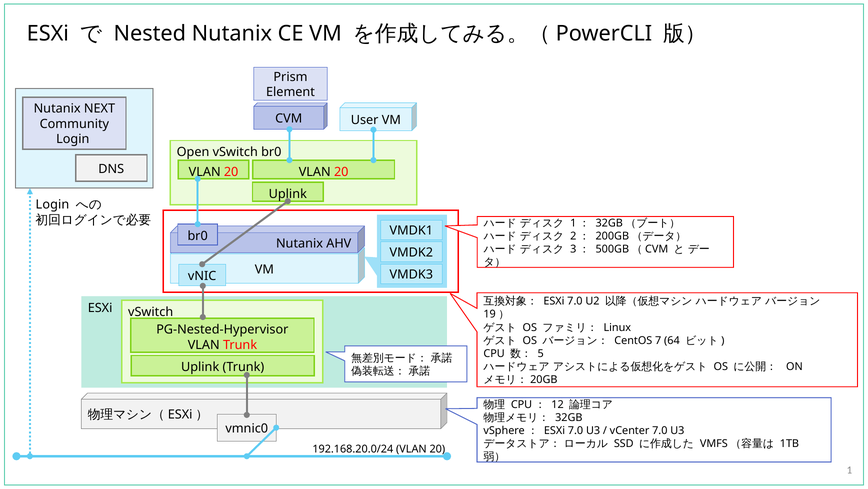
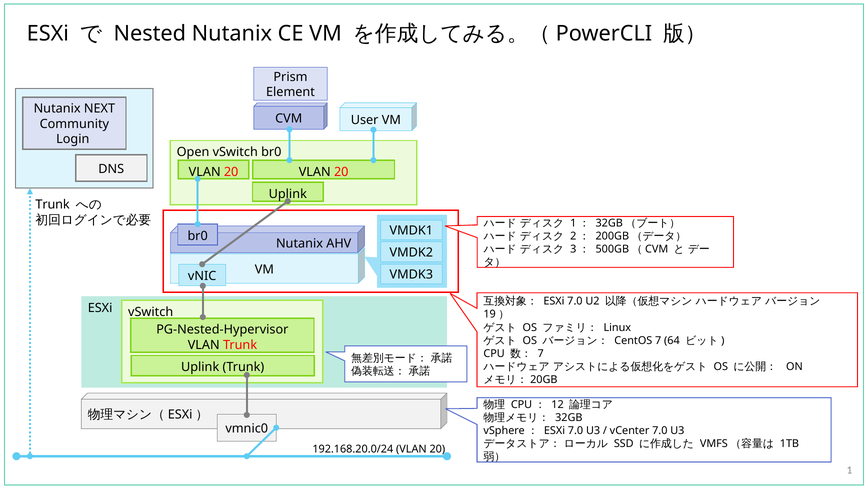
Login at (52, 204): Login -> Trunk
5 at (541, 353): 5 -> 7
